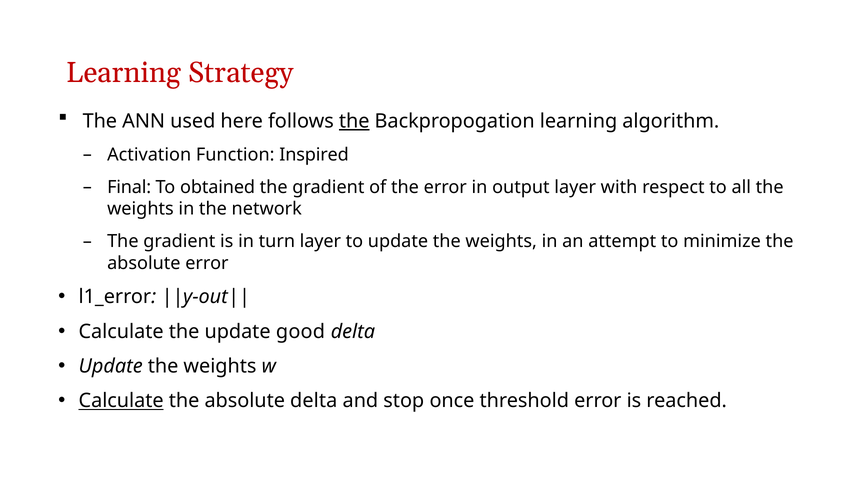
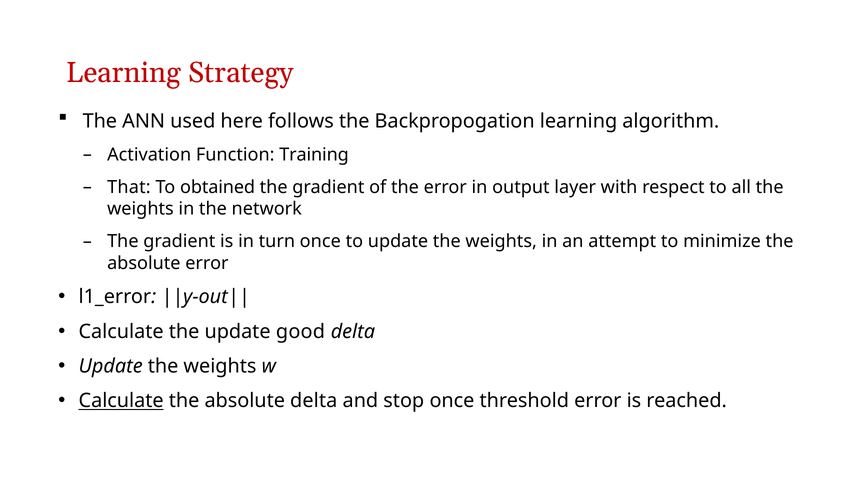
the at (354, 121) underline: present -> none
Inspired: Inspired -> Training
Final: Final -> That
turn layer: layer -> once
